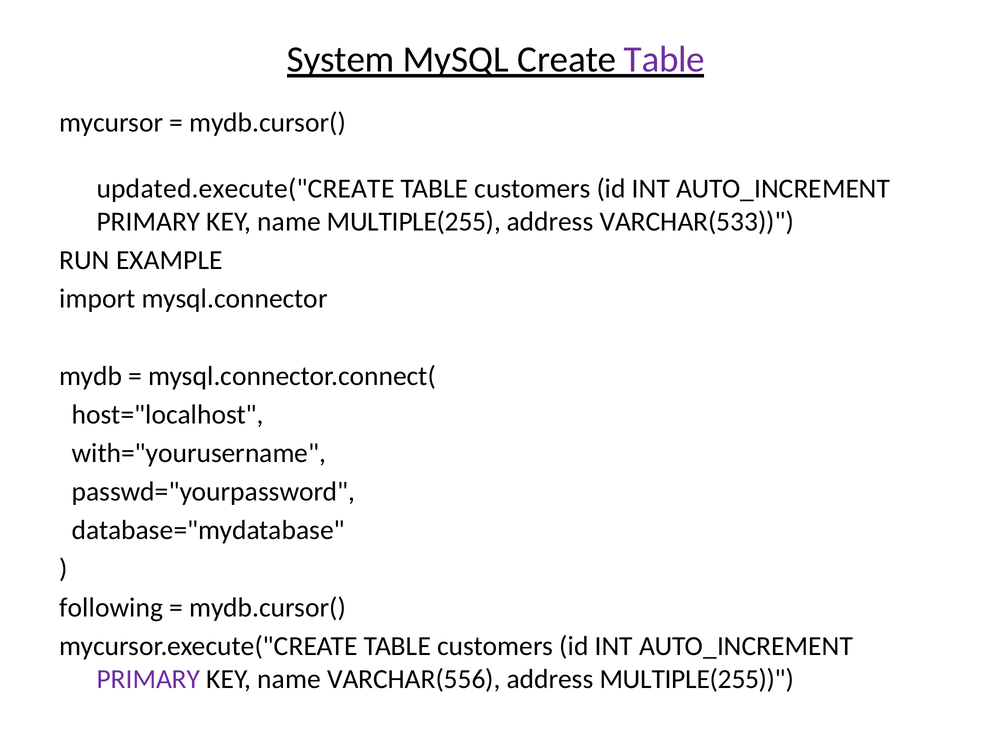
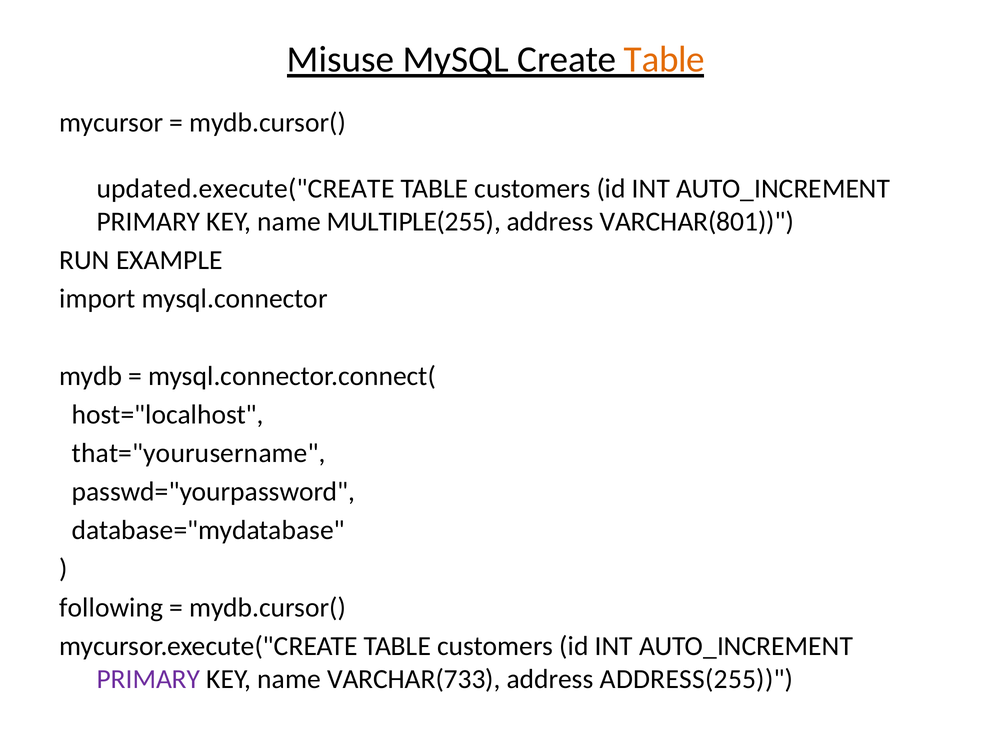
System: System -> Misuse
Table at (664, 60) colour: purple -> orange
VARCHAR(533: VARCHAR(533 -> VARCHAR(801
with="yourusername: with="yourusername -> that="yourusername
VARCHAR(556: VARCHAR(556 -> VARCHAR(733
address MULTIPLE(255: MULTIPLE(255 -> ADDRESS(255
